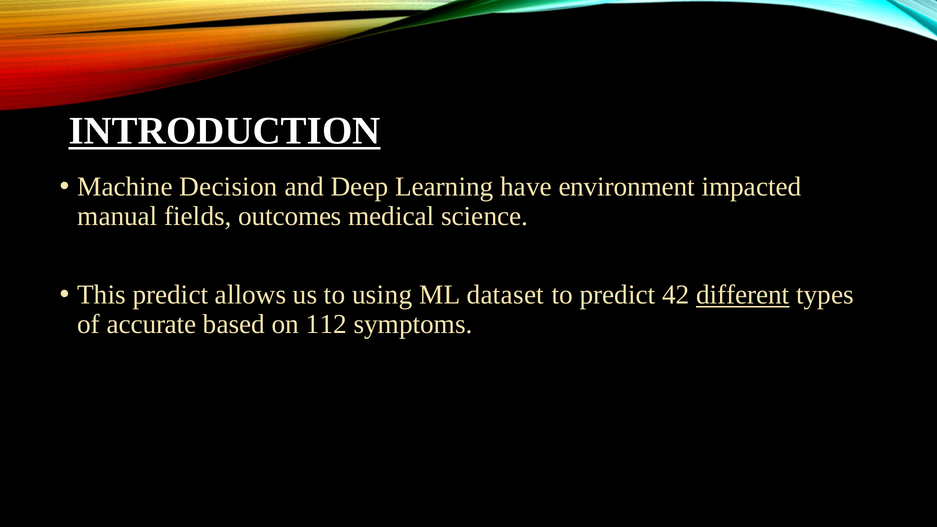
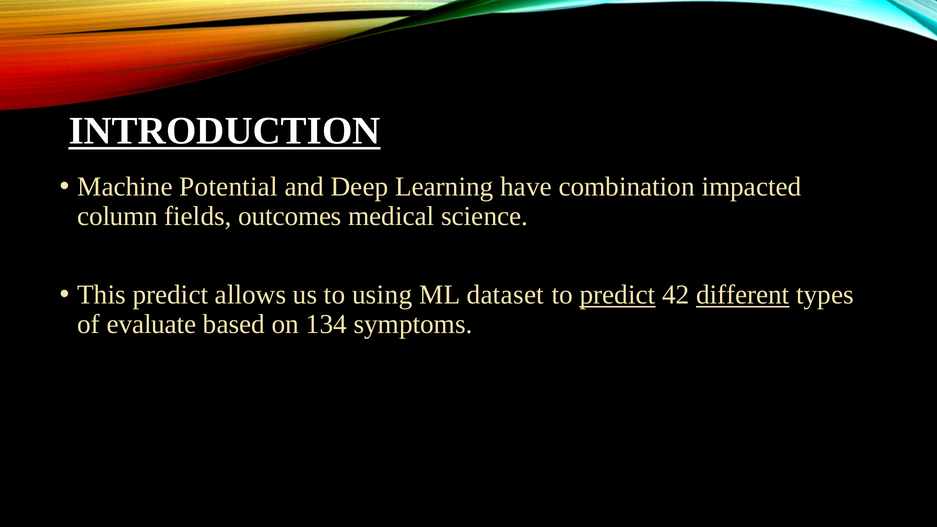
Decision: Decision -> Potential
environment: environment -> combination
manual: manual -> column
predict at (617, 295) underline: none -> present
accurate: accurate -> evaluate
112: 112 -> 134
